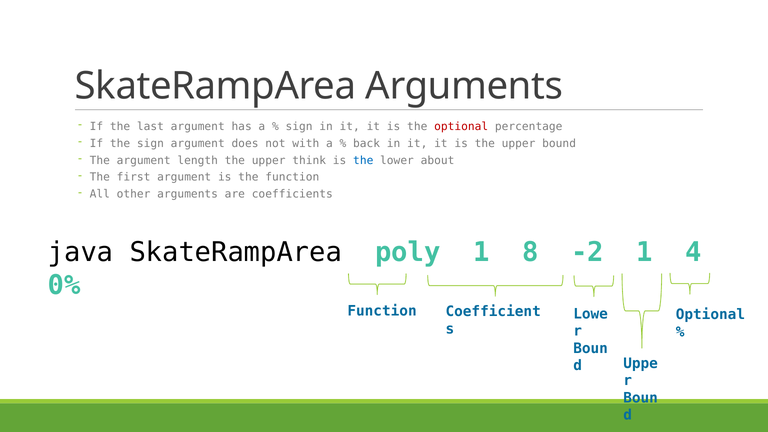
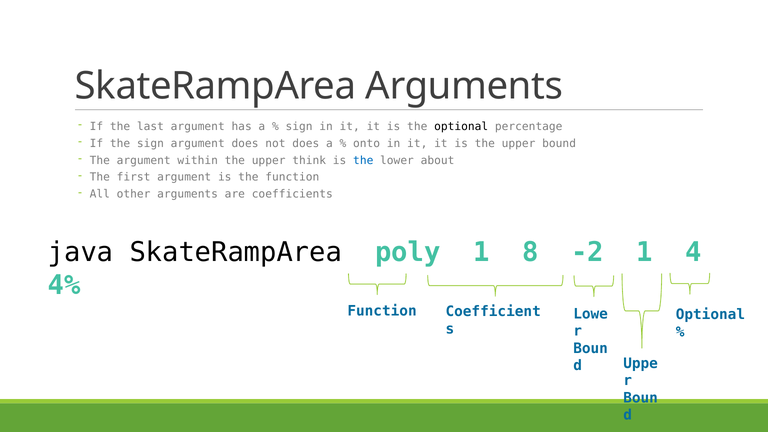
optional at (461, 126) colour: red -> black
not with: with -> does
back: back -> onto
length: length -> within
0%: 0% -> 4%
